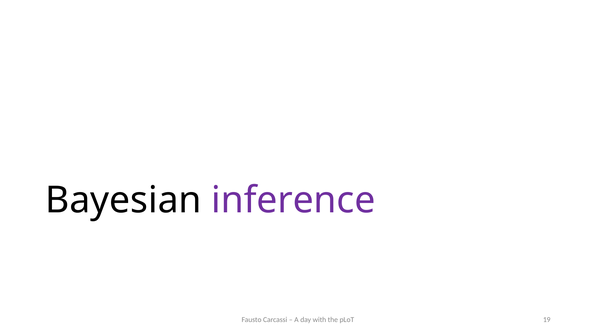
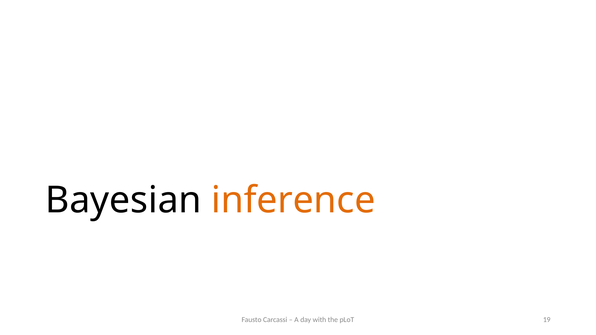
inference colour: purple -> orange
